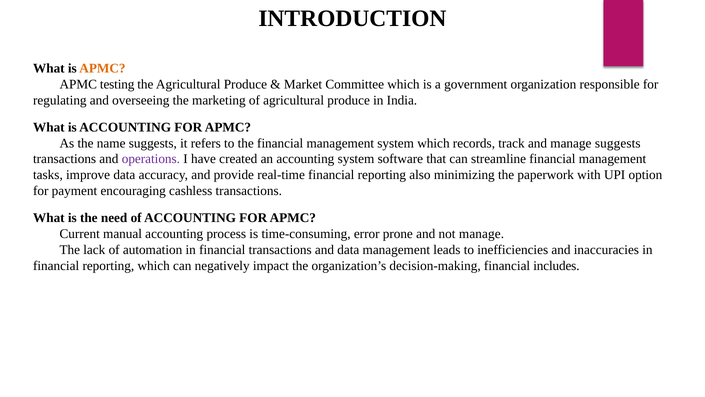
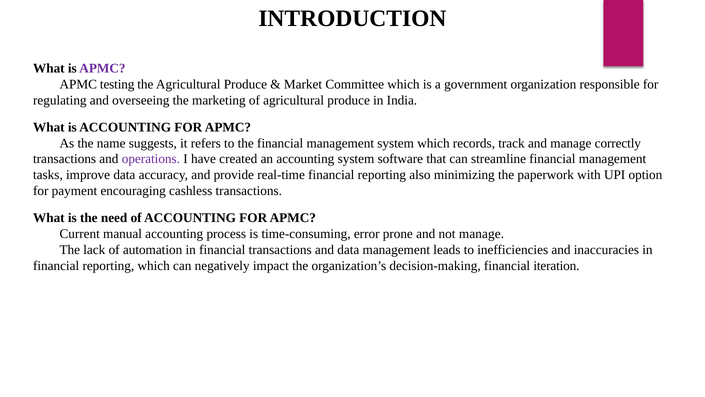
APMC at (102, 68) colour: orange -> purple
manage suggests: suggests -> correctly
includes: includes -> iteration
